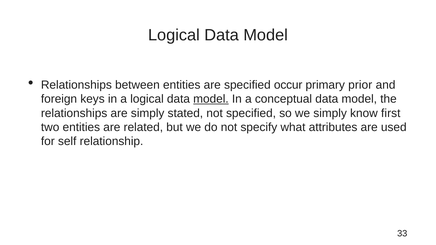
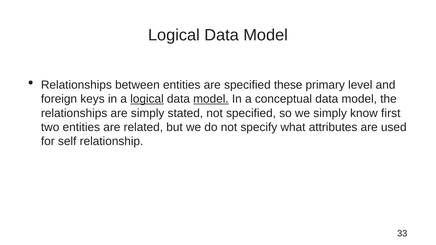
occur: occur -> these
prior: prior -> level
logical at (147, 99) underline: none -> present
